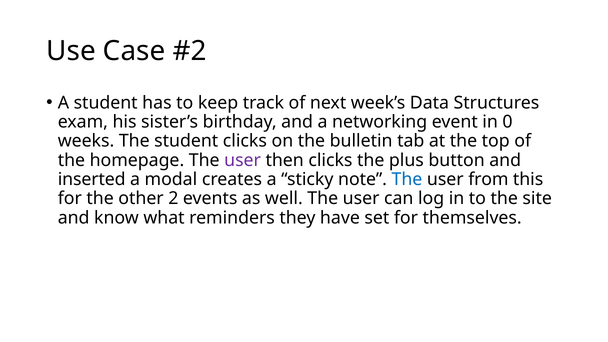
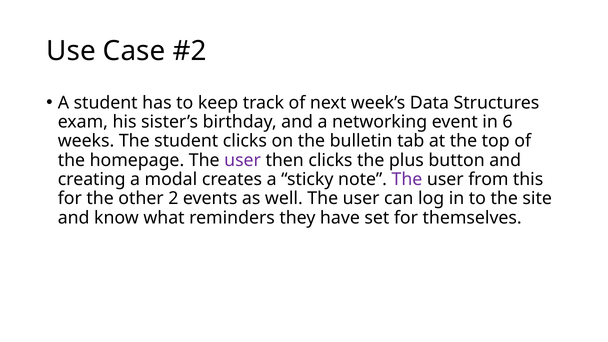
0: 0 -> 6
inserted: inserted -> creating
The at (407, 179) colour: blue -> purple
